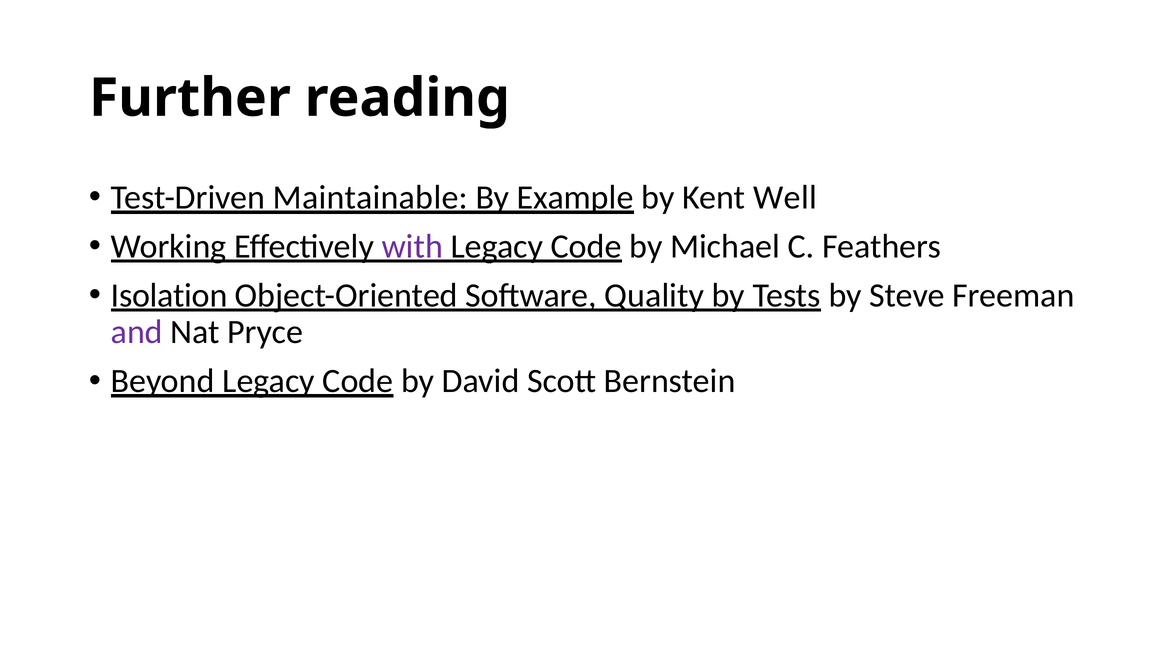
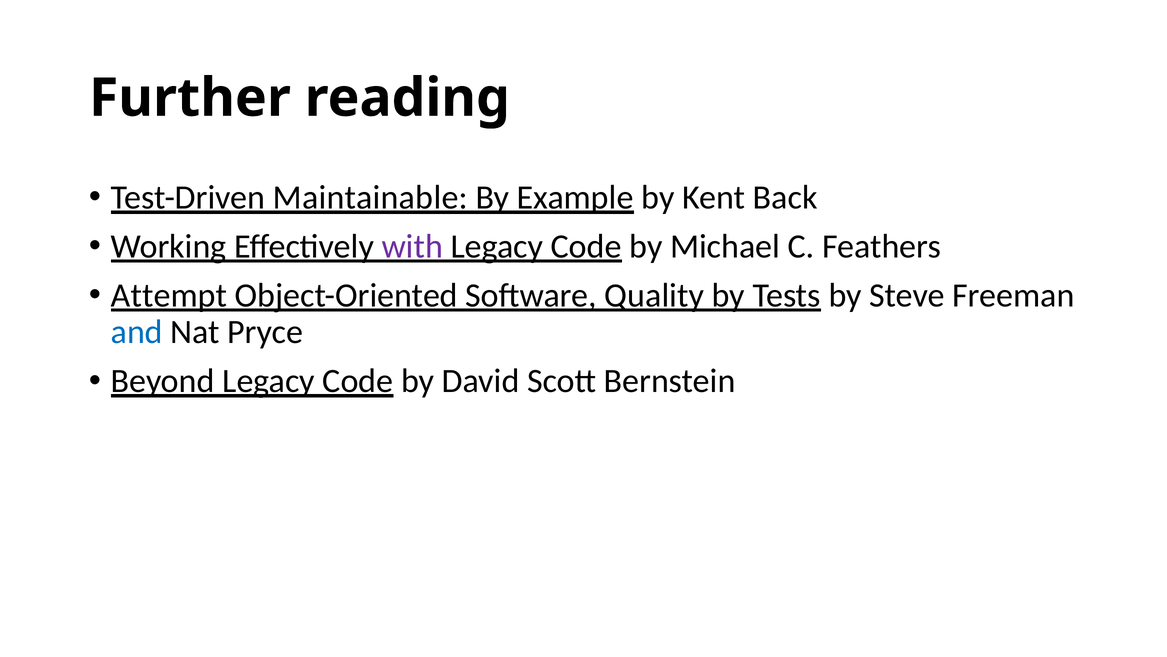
Well: Well -> Back
Isolation: Isolation -> Attempt
and colour: purple -> blue
